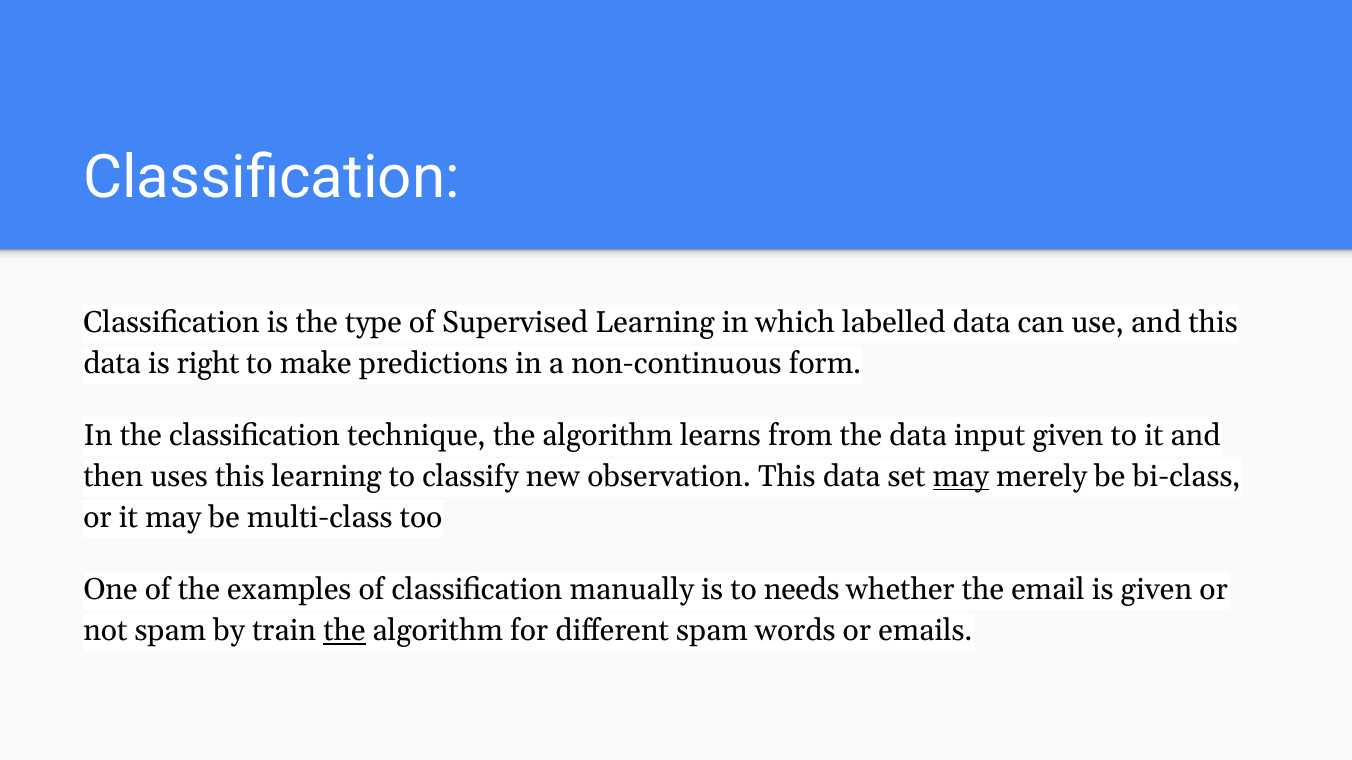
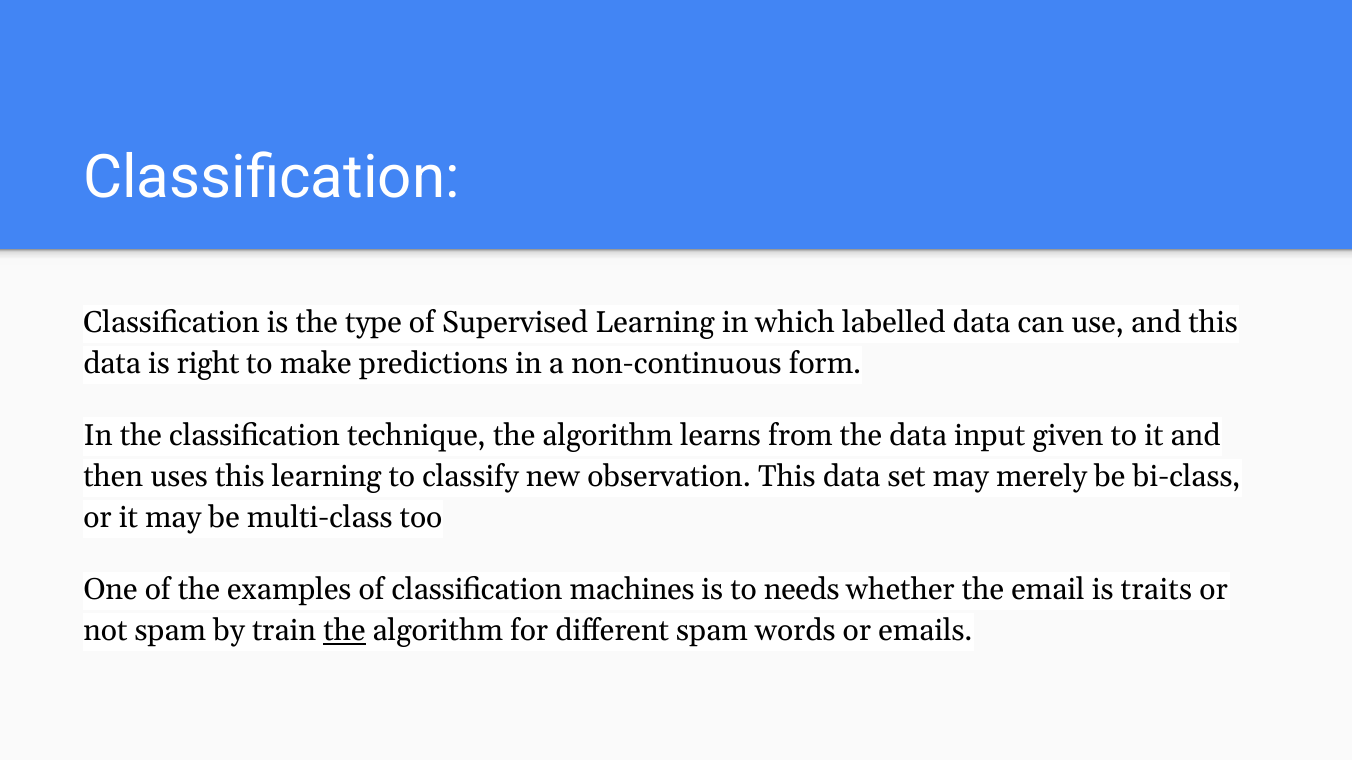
may at (961, 477) underline: present -> none
manually: manually -> machines
is given: given -> traits
